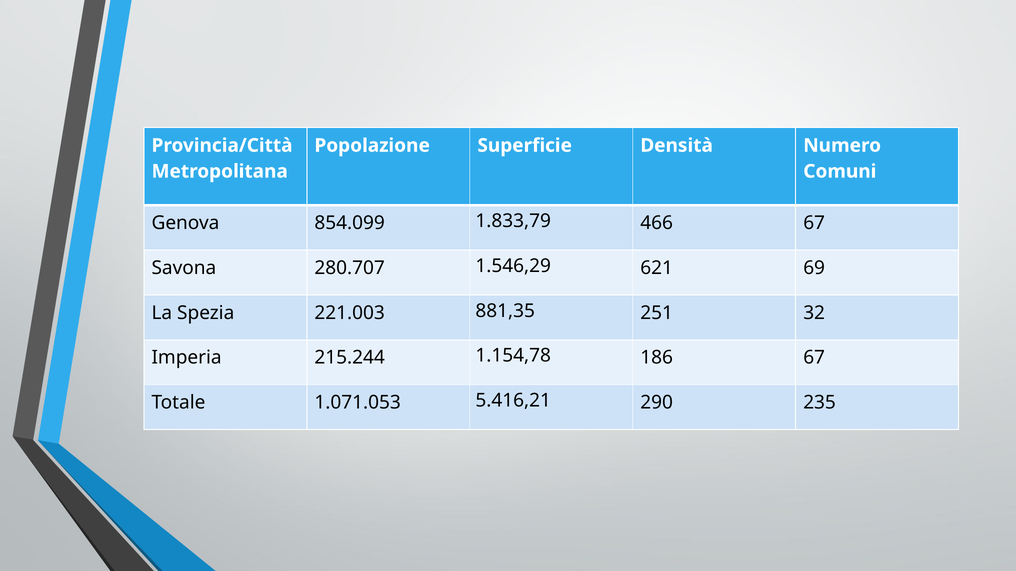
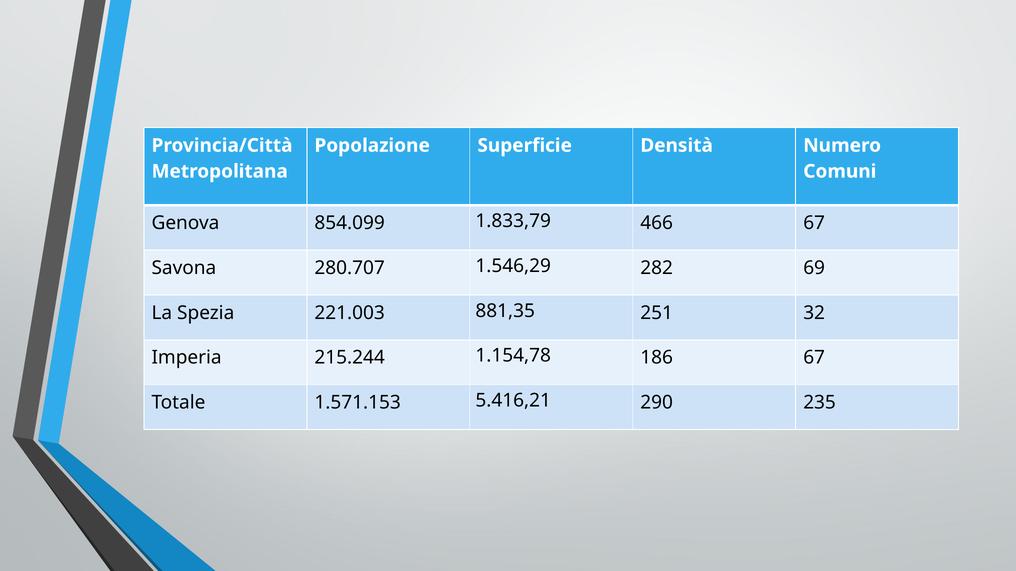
621: 621 -> 282
1.071.053: 1.071.053 -> 1.571.153
